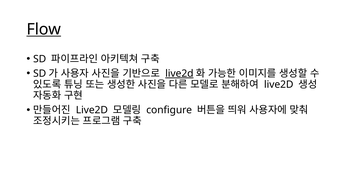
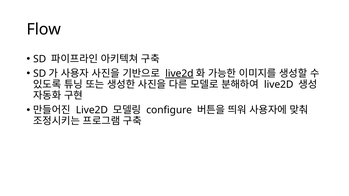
Flow underline: present -> none
